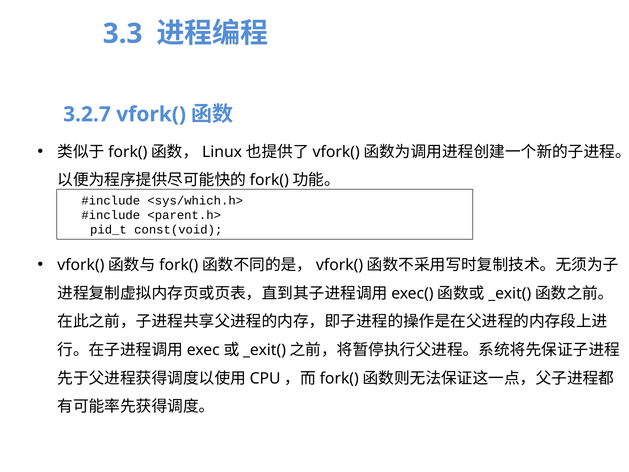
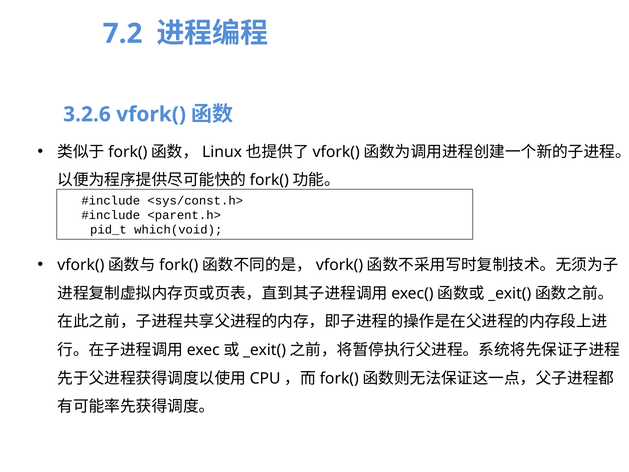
3.3: 3.3 -> 7.2
3.2.7: 3.2.7 -> 3.2.6
<sys/which.h>: <sys/which.h> -> <sys/const.h>
const(void: const(void -> which(void
